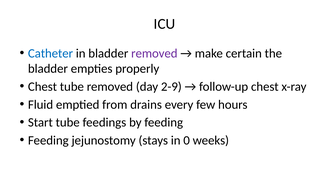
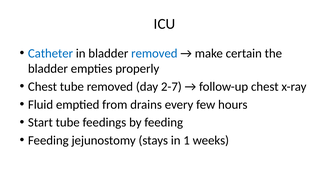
removed at (154, 53) colour: purple -> blue
2-9: 2-9 -> 2-7
0: 0 -> 1
